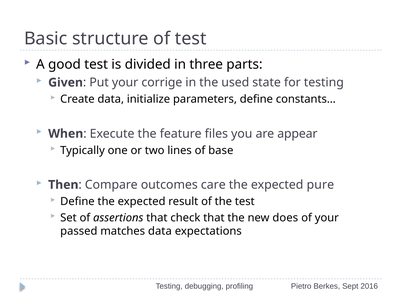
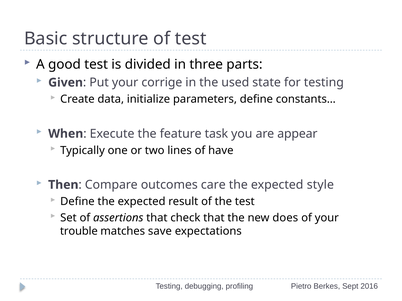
files: files -> task
base: base -> have
pure: pure -> style
passed: passed -> trouble
matches data: data -> save
